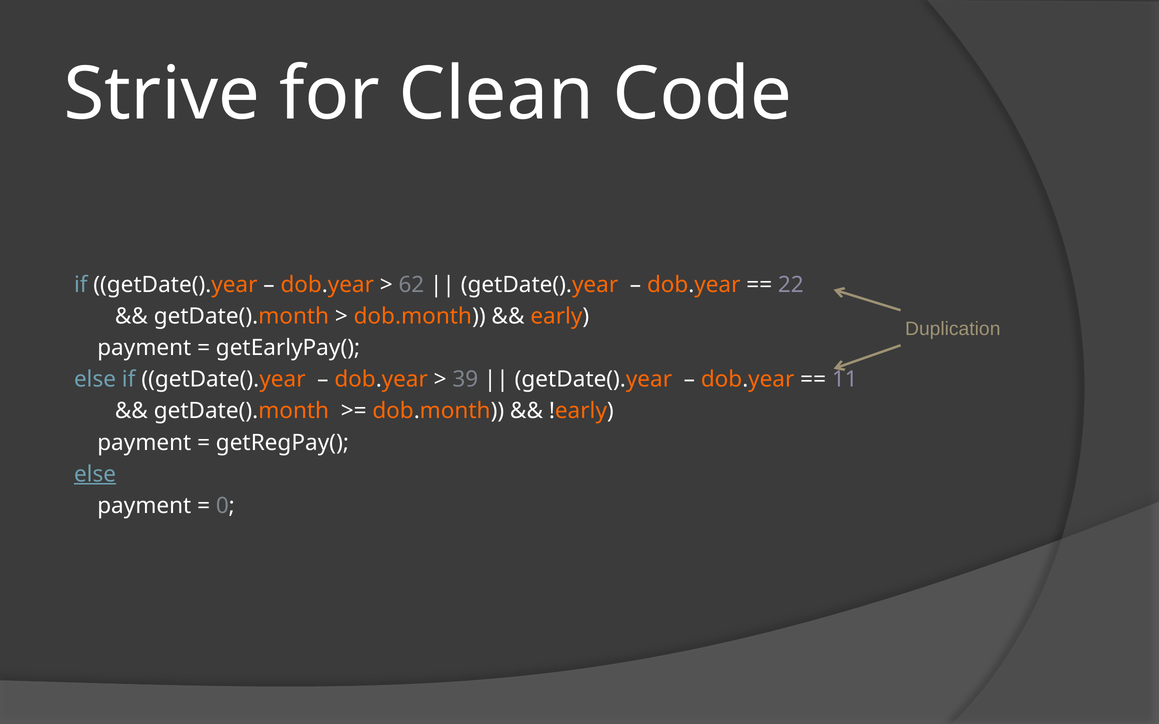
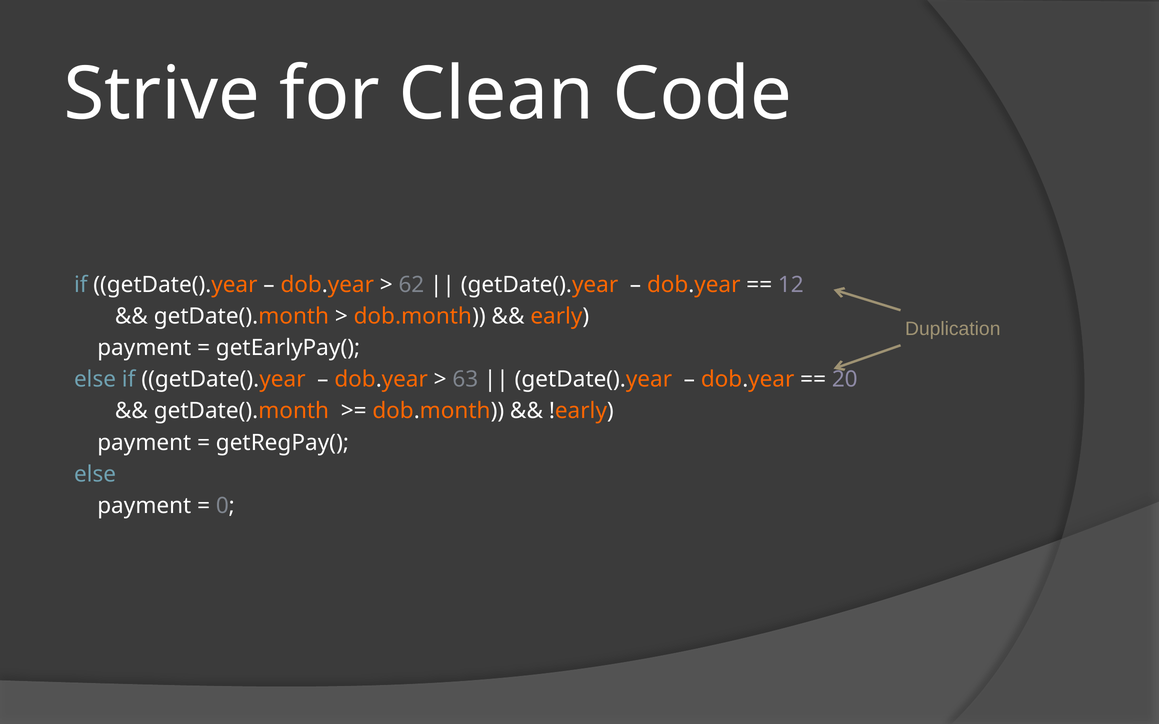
22: 22 -> 12
39: 39 -> 63
11: 11 -> 20
else at (95, 474) underline: present -> none
